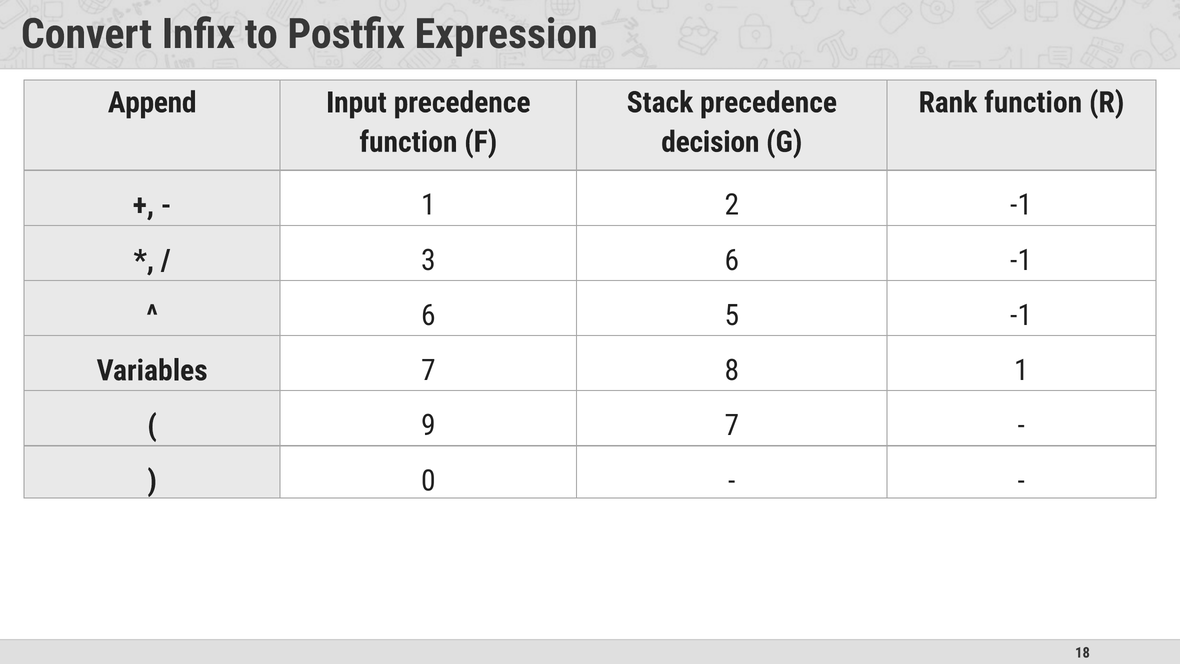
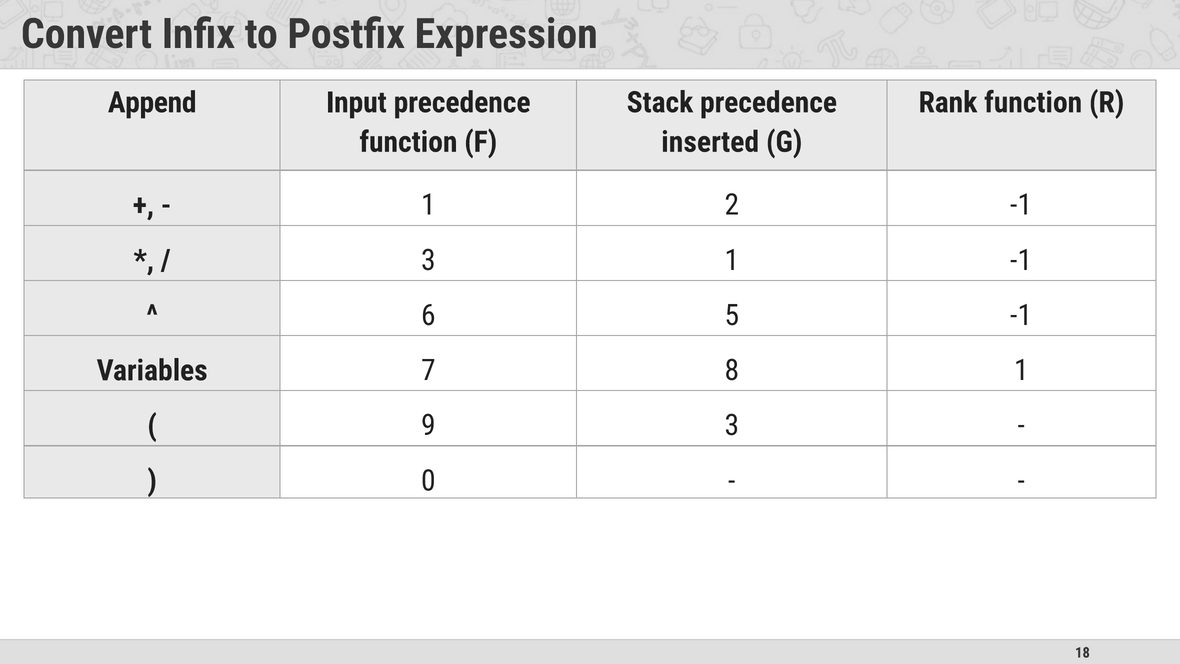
decision: decision -> inserted
3 6: 6 -> 1
9 7: 7 -> 3
